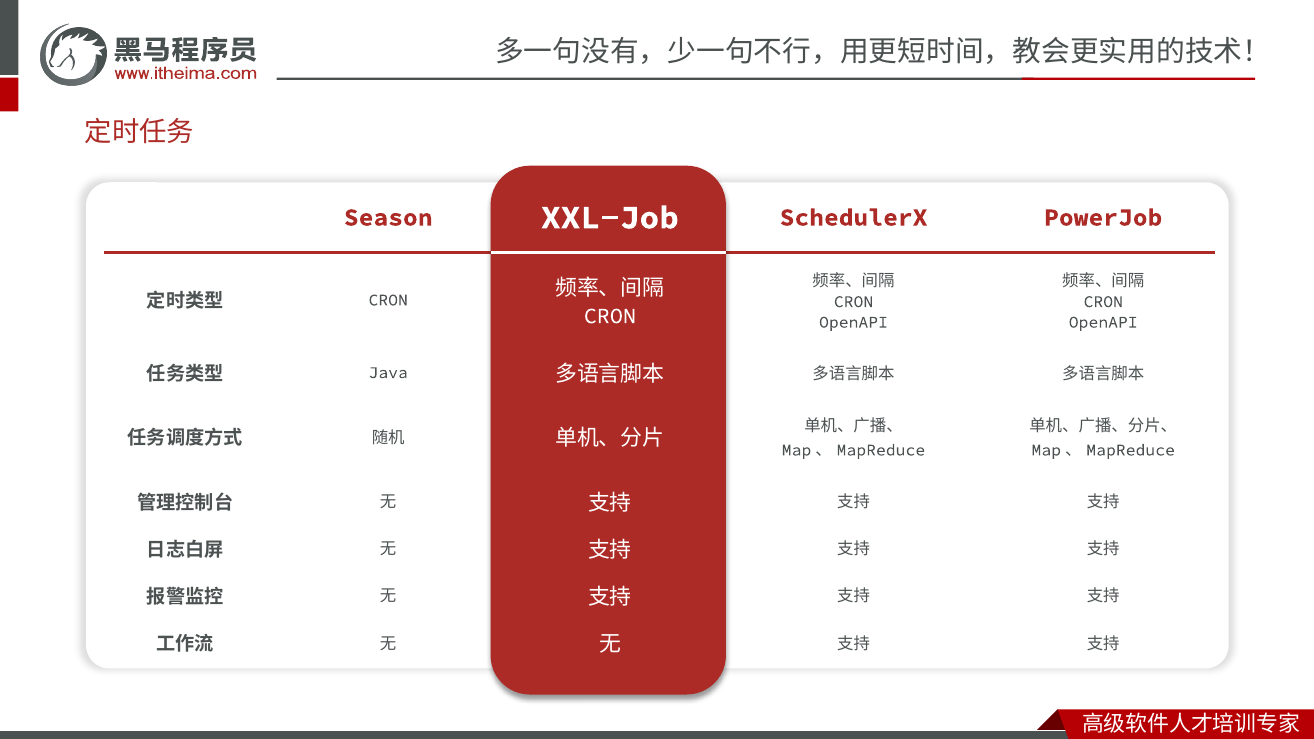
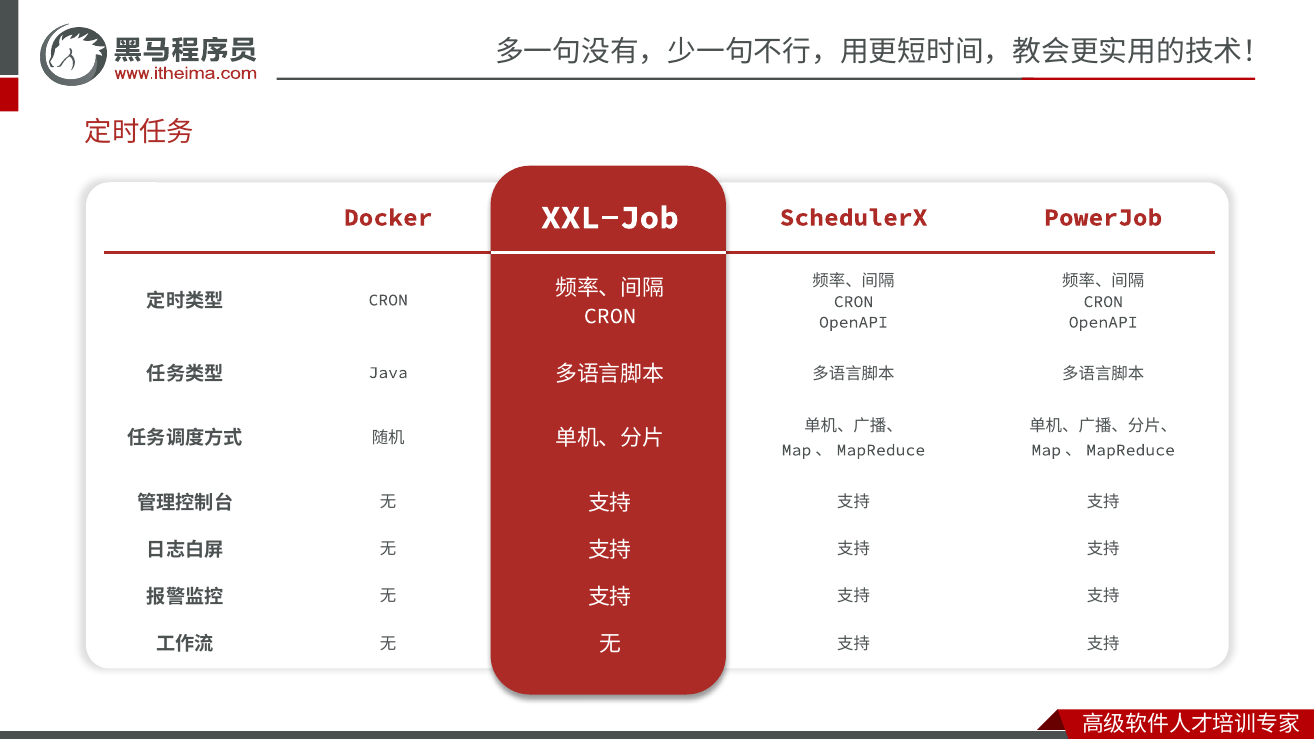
Season: Season -> Docker
